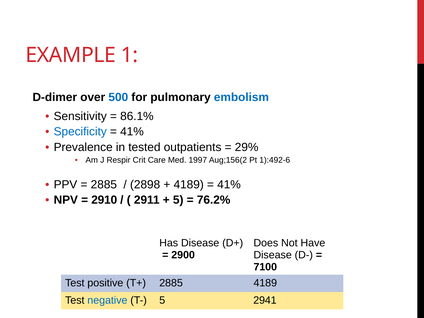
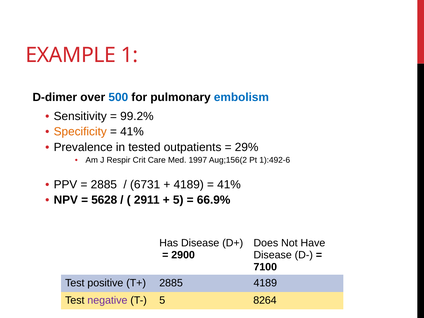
86.1%: 86.1% -> 99.2%
Specificity colour: blue -> orange
2898: 2898 -> 6731
2910: 2910 -> 5628
76.2%: 76.2% -> 66.9%
negative colour: blue -> purple
2941: 2941 -> 8264
